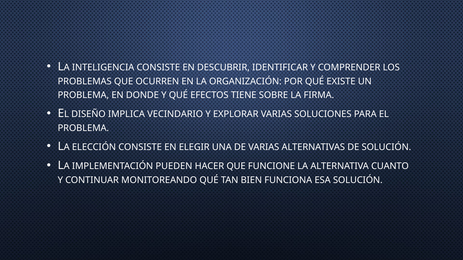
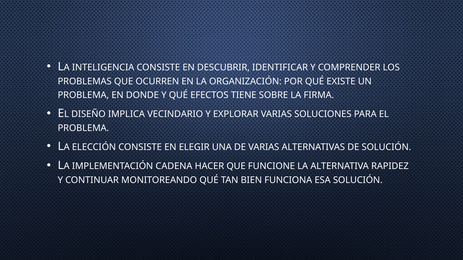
PUEDEN: PUEDEN -> CADENA
CUANTO: CUANTO -> RAPIDEZ
